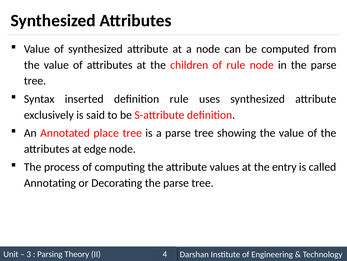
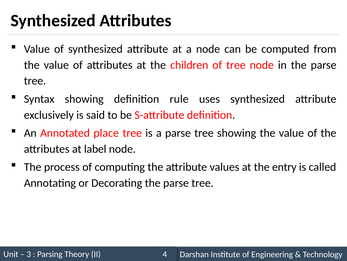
of rule: rule -> tree
Syntax inserted: inserted -> showing
edge: edge -> label
